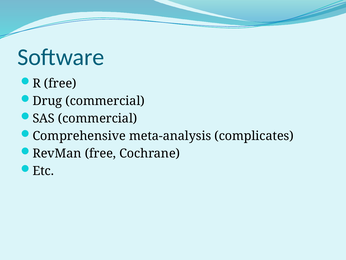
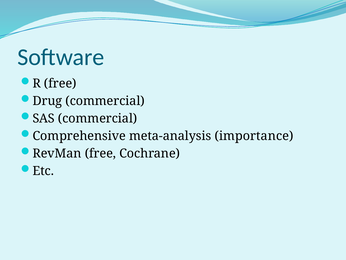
complicates: complicates -> importance
